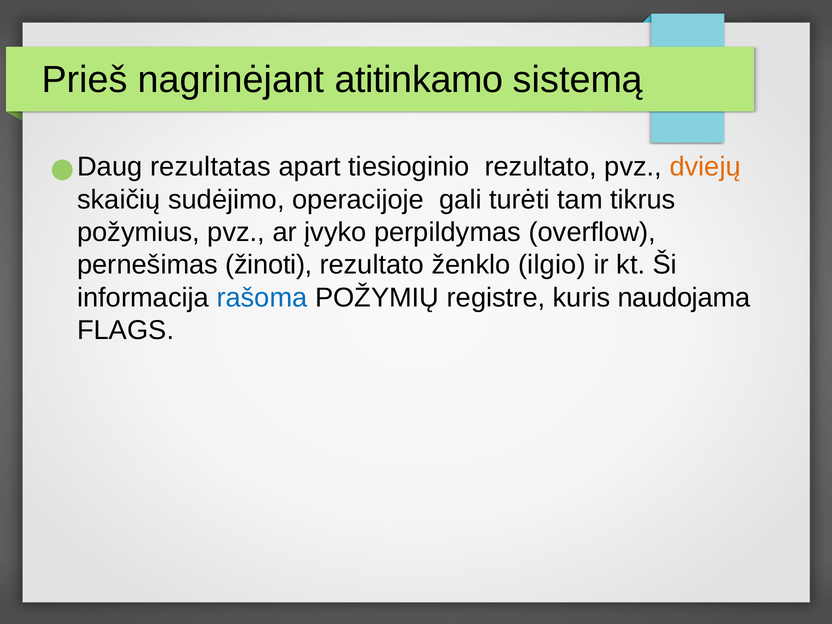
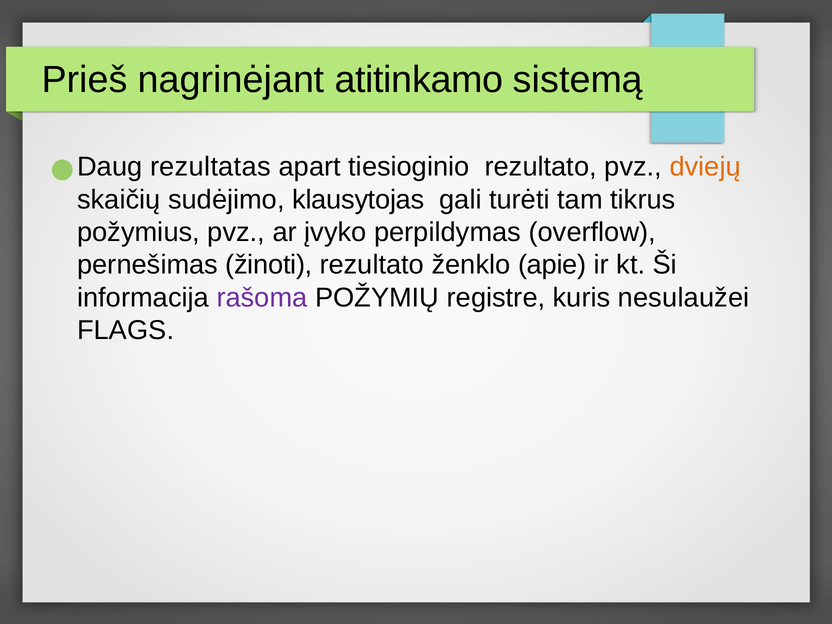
operacijoje: operacijoje -> klausytojas
ilgio: ilgio -> apie
rašoma colour: blue -> purple
naudojama: naudojama -> nesulaužei
